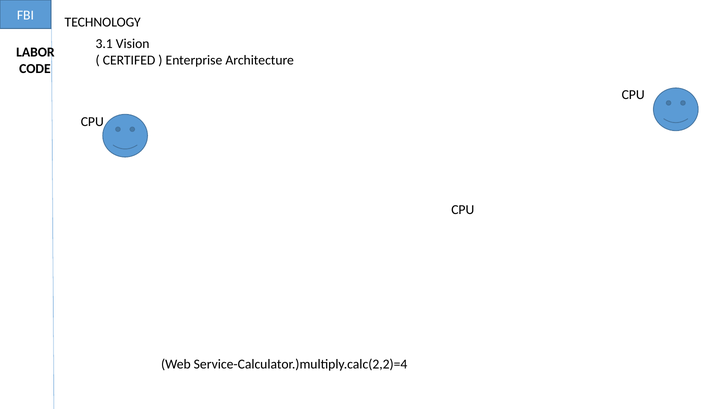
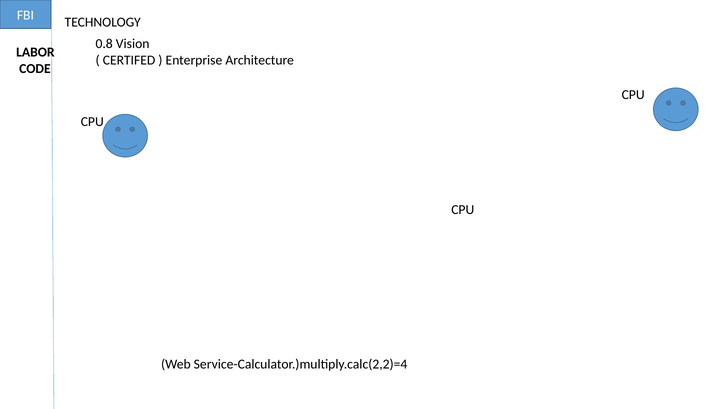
3.1: 3.1 -> 0.8
